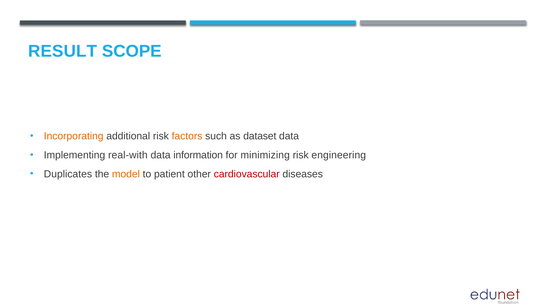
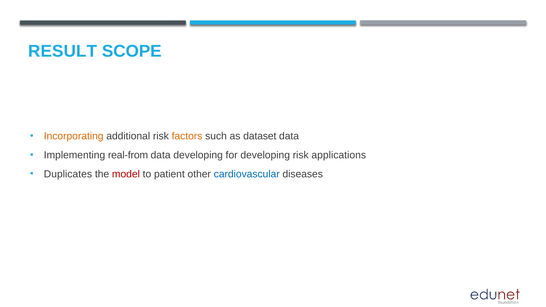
real-with: real-with -> real-from
data information: information -> developing
for minimizing: minimizing -> developing
engineering: engineering -> applications
model colour: orange -> red
cardiovascular colour: red -> blue
